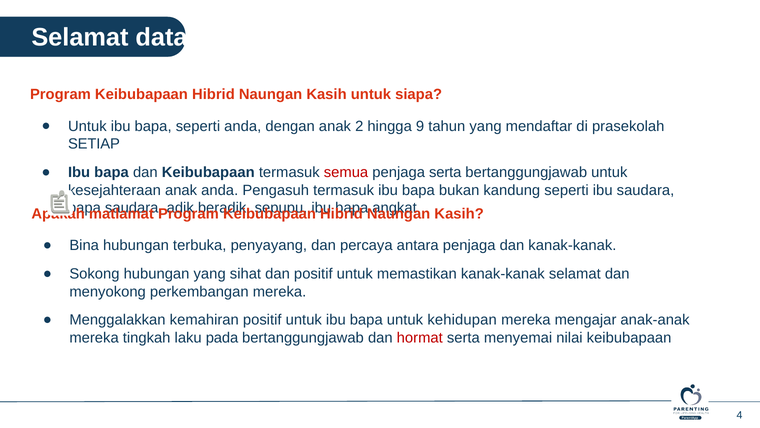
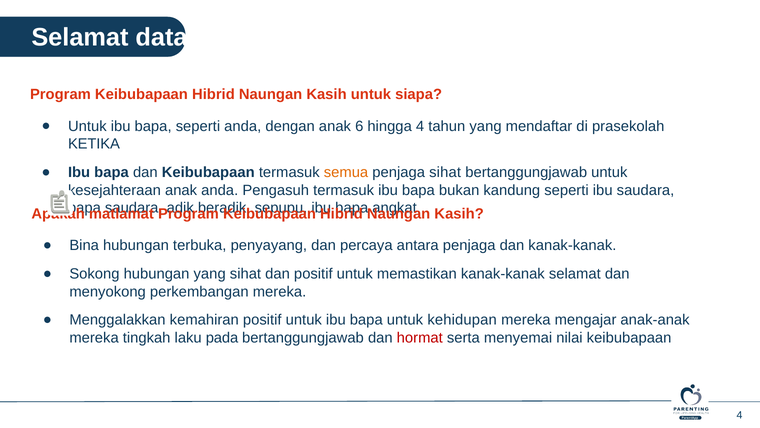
2: 2 -> 6
hingga 9: 9 -> 4
SETIAP: SETIAP -> KETIKA
semua colour: red -> orange
penjaga serta: serta -> sihat
